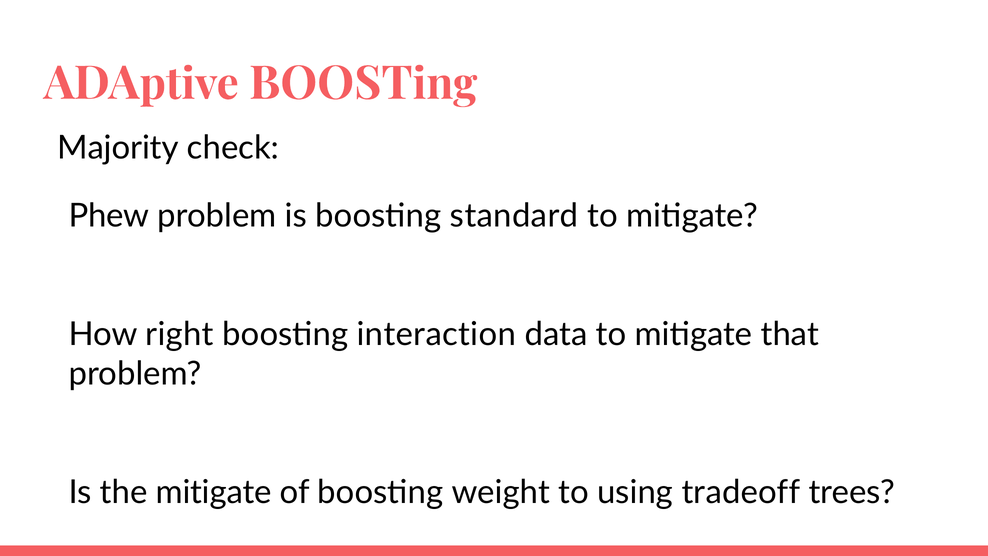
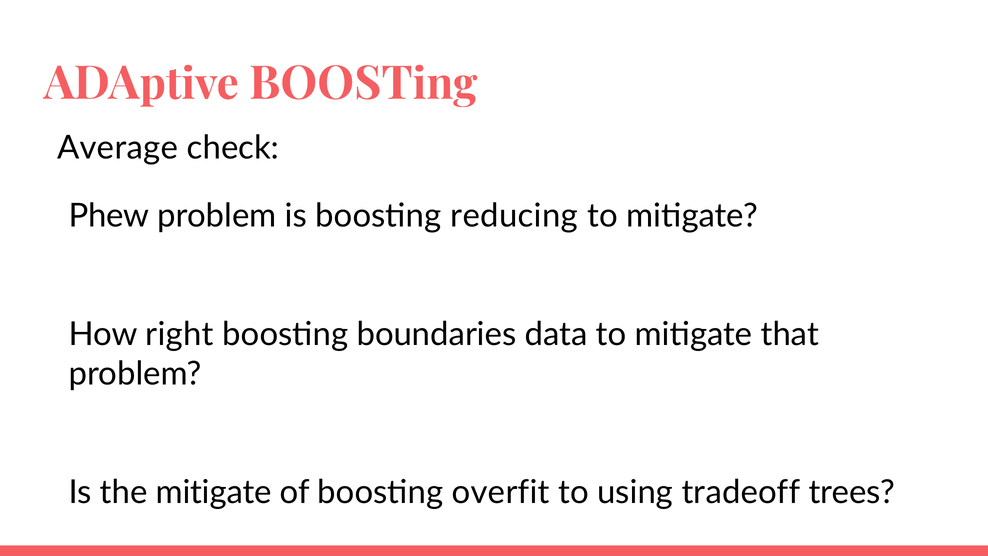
Majority: Majority -> Average
standard: standard -> reducing
interaction: interaction -> boundaries
weight: weight -> overfit
